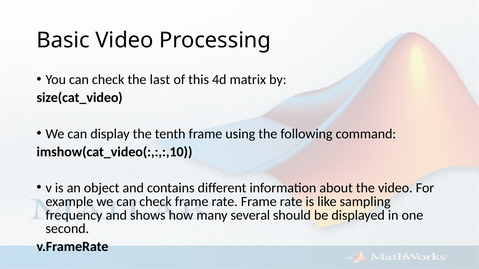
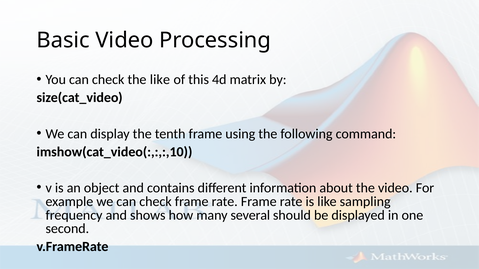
the last: last -> like
